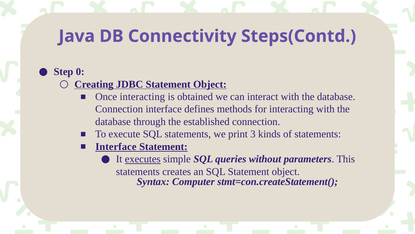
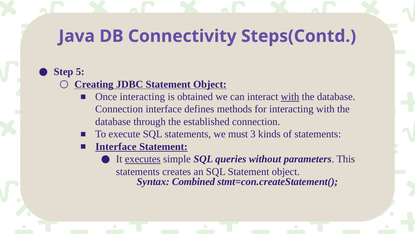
0: 0 -> 5
with at (290, 97) underline: none -> present
print: print -> must
Computer: Computer -> Combined
